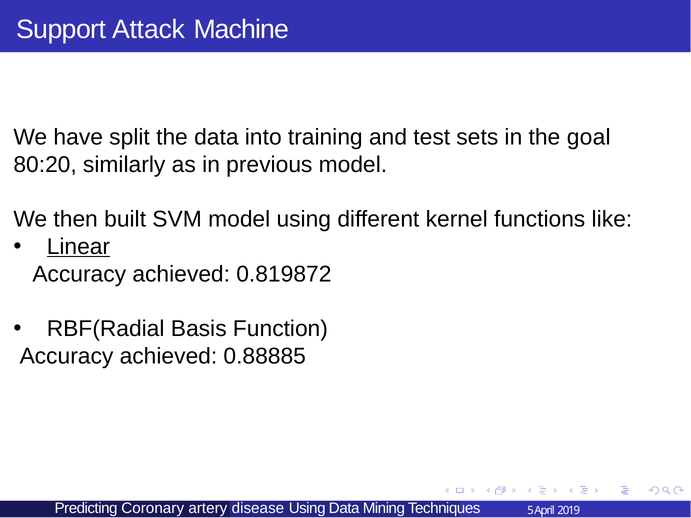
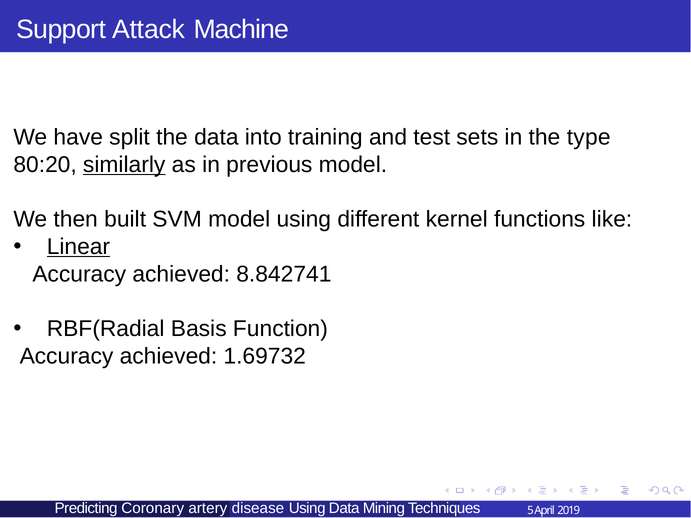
goal: goal -> type
similarly underline: none -> present
0.819872: 0.819872 -> 8.842741
0.88885: 0.88885 -> 1.69732
